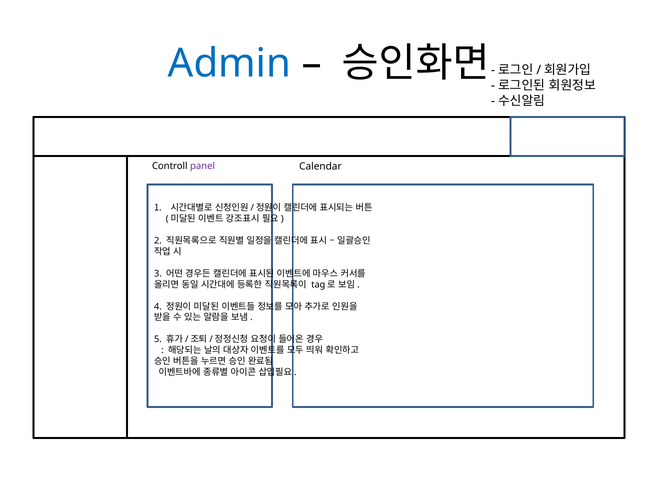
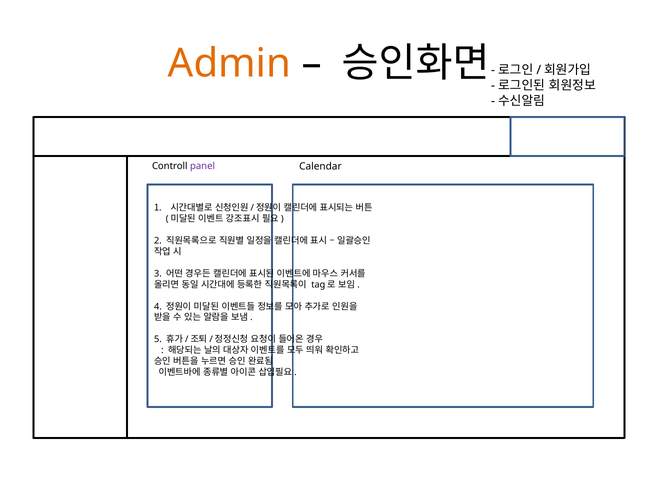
Admin colour: blue -> orange
